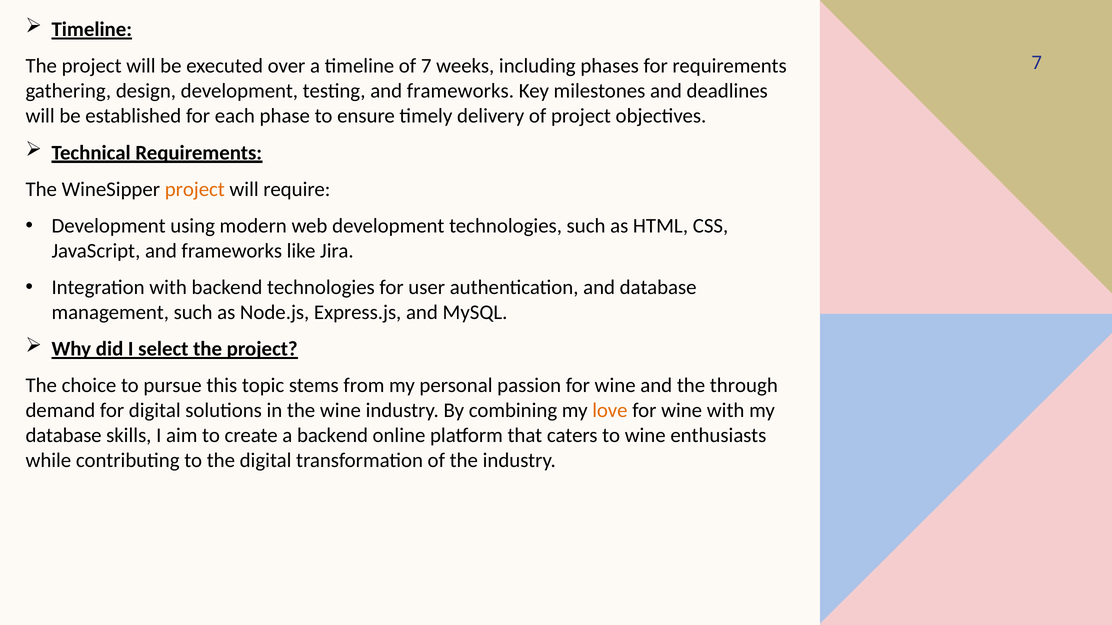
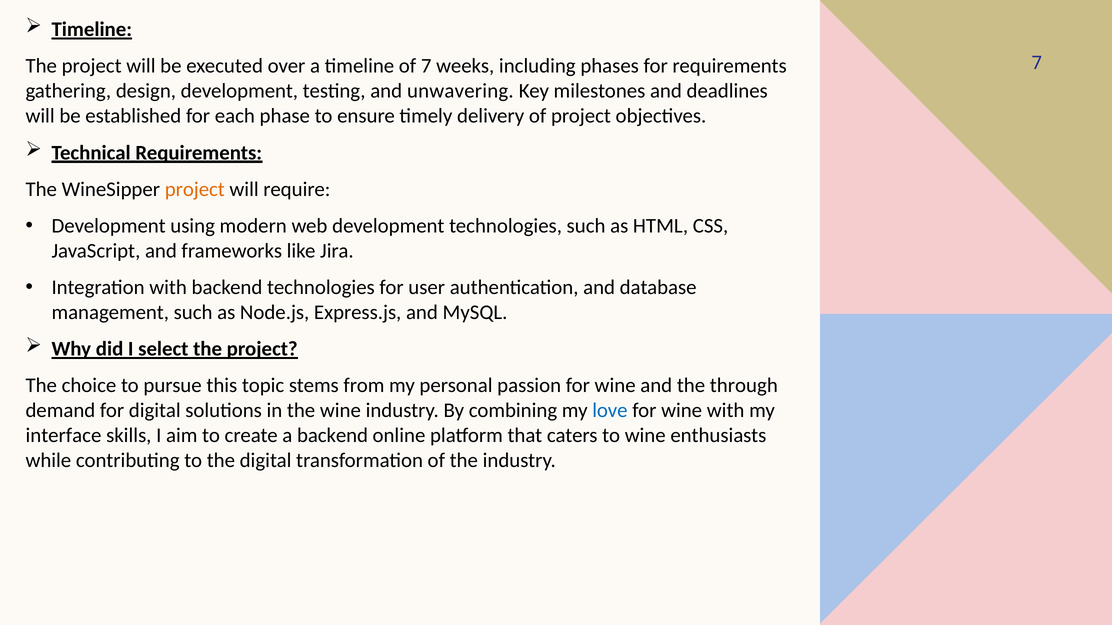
testing and frameworks: frameworks -> unwavering
love colour: orange -> blue
database at (64, 436): database -> interface
